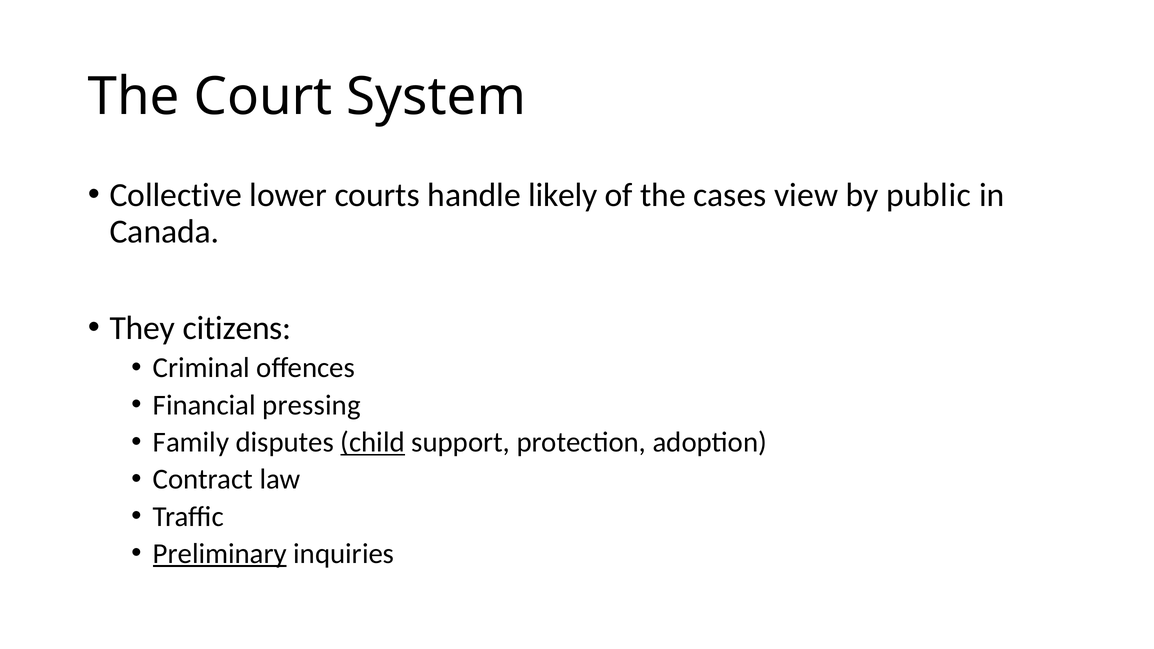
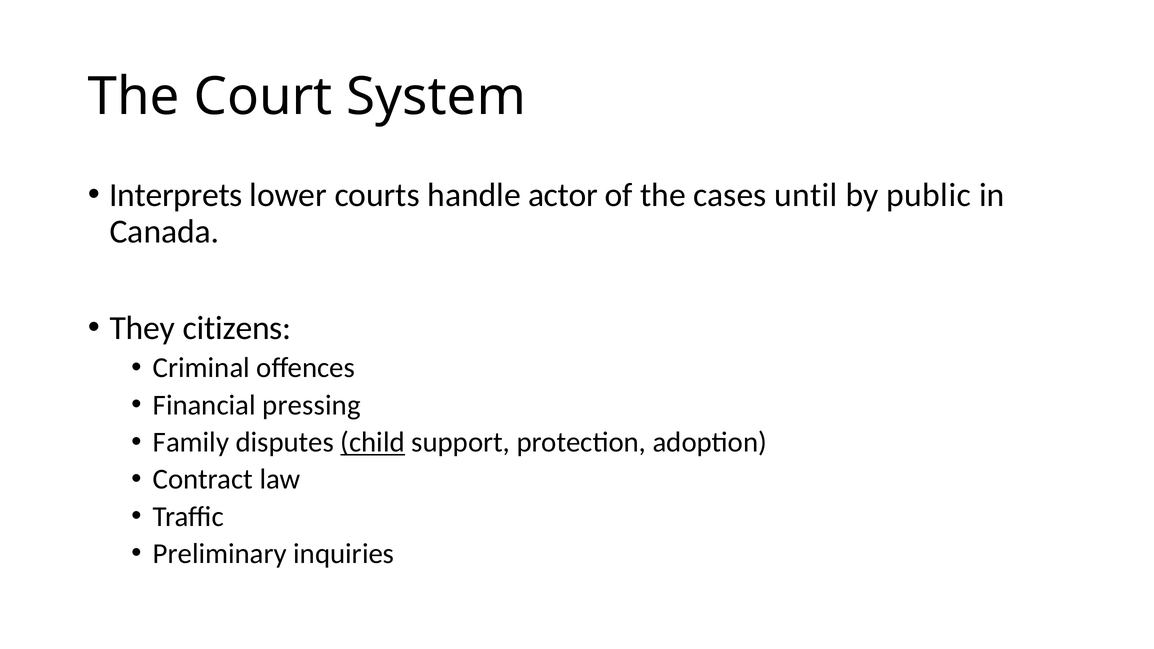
Collective: Collective -> Interprets
likely: likely -> actor
view: view -> until
Preliminary underline: present -> none
